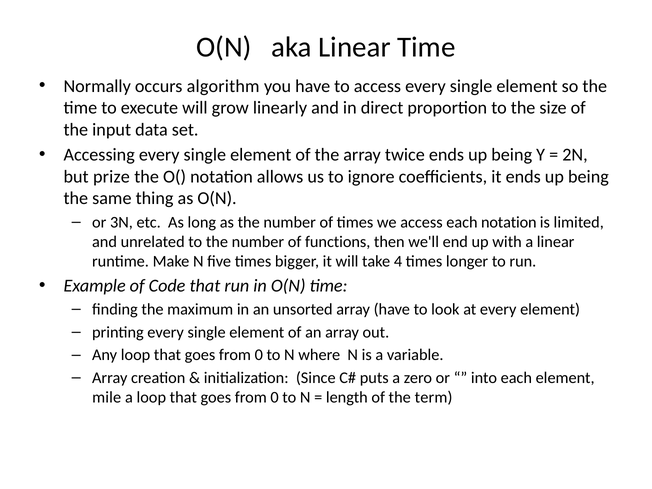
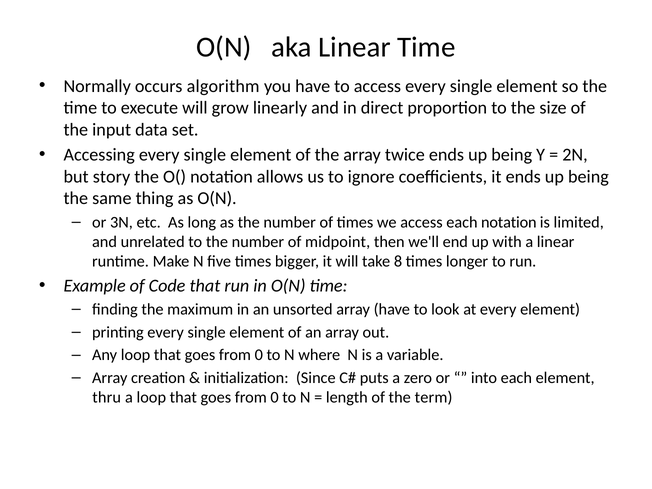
prize: prize -> story
functions: functions -> midpoint
4: 4 -> 8
mile: mile -> thru
